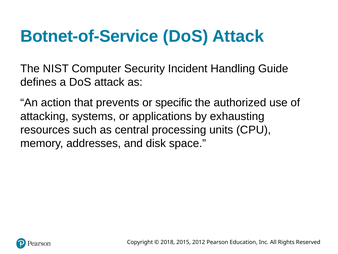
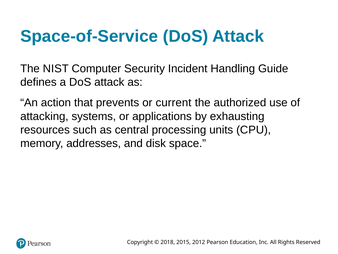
Botnet-of-Service: Botnet-of-Service -> Space-of-Service
specific: specific -> current
